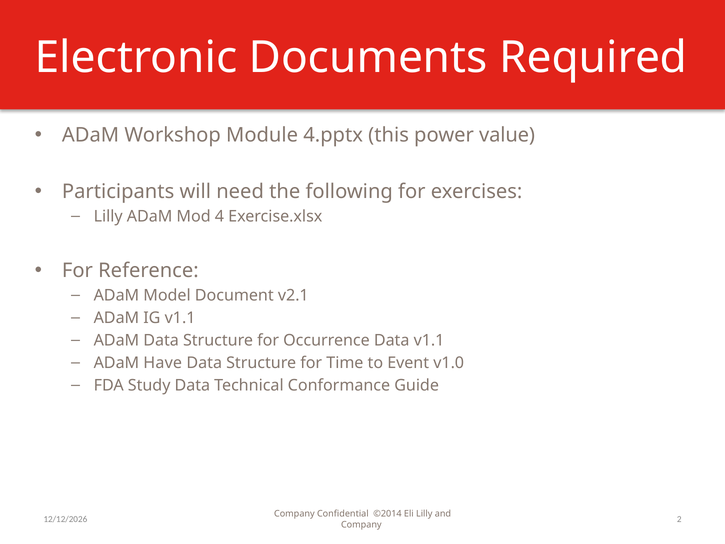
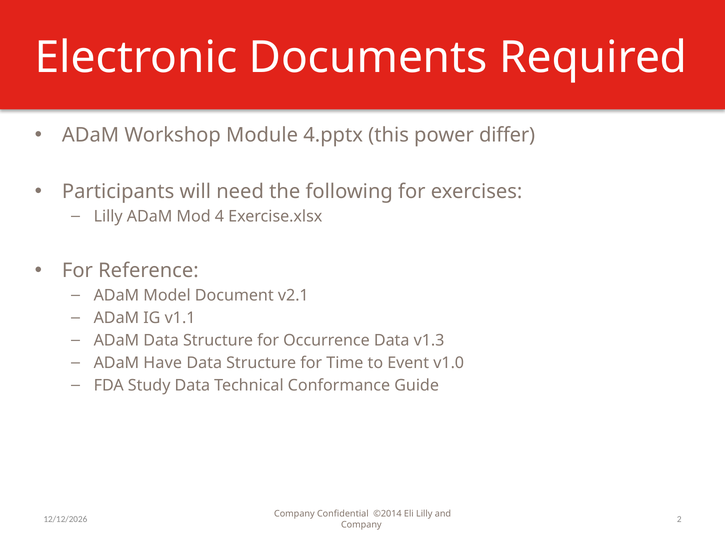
value: value -> differ
Data v1.1: v1.1 -> v1.3
